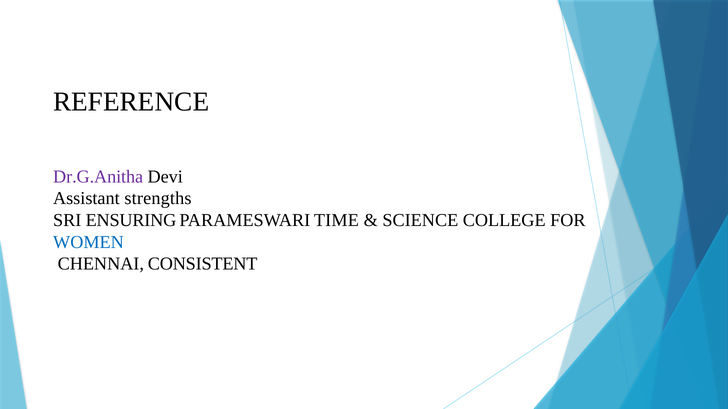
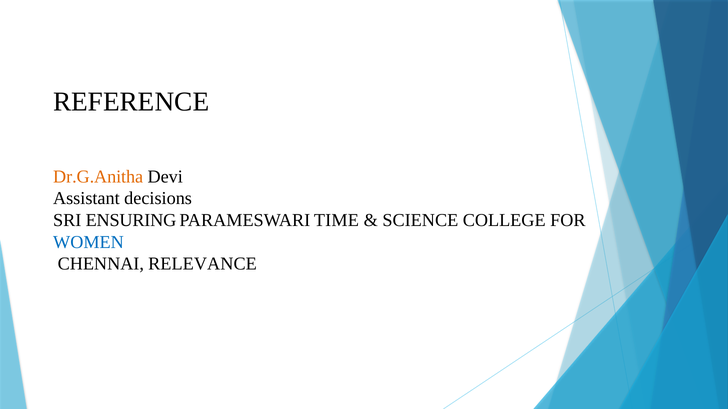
Dr.G.Anitha colour: purple -> orange
strengths: strengths -> decisions
CONSISTENT: CONSISTENT -> RELEVANCE
